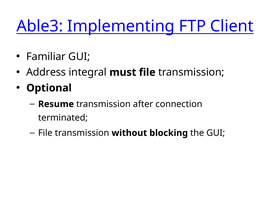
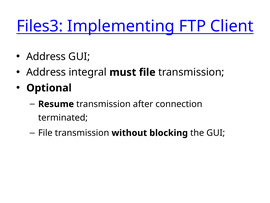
Able3: Able3 -> Files3
Familiar at (46, 57): Familiar -> Address
